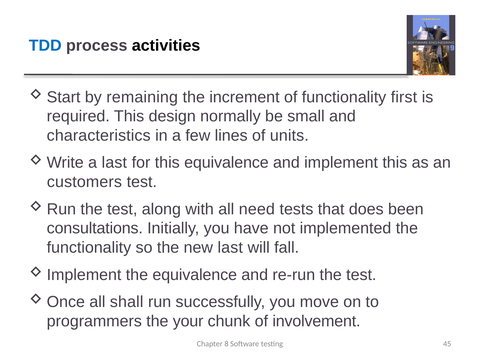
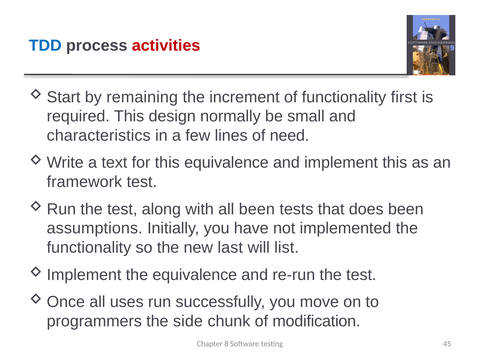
activities colour: black -> red
units: units -> need
a last: last -> text
customers: customers -> framework
all need: need -> been
consultations: consultations -> assumptions
fall: fall -> list
shall: shall -> uses
your: your -> side
involvement: involvement -> modification
